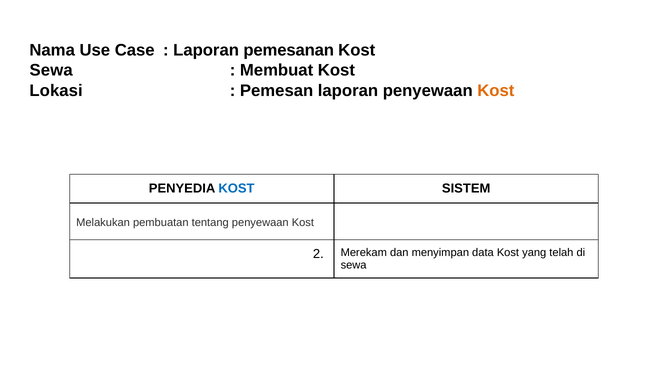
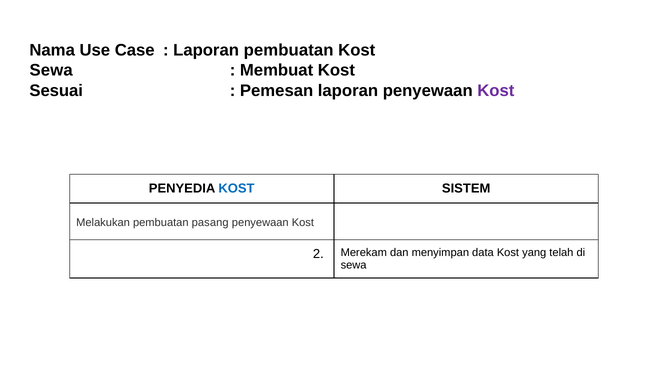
Laporan pemesanan: pemesanan -> pembuatan
Lokasi: Lokasi -> Sesuai
Kost at (496, 90) colour: orange -> purple
tentang: tentang -> pasang
